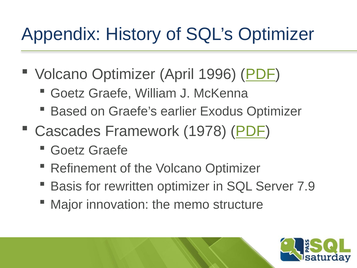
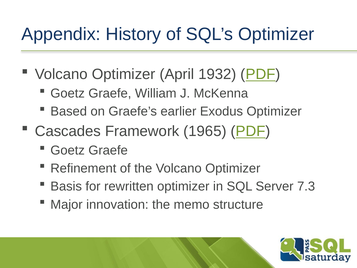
1996: 1996 -> 1932
1978: 1978 -> 1965
7.9: 7.9 -> 7.3
